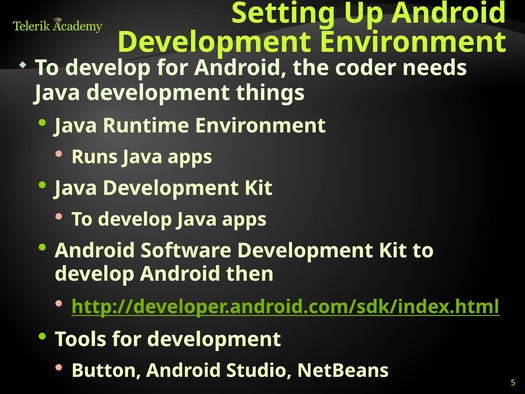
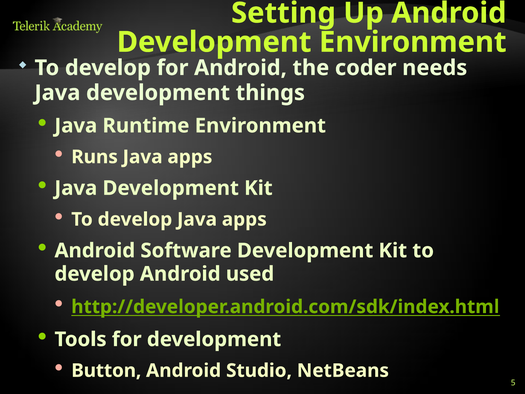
then: then -> used
